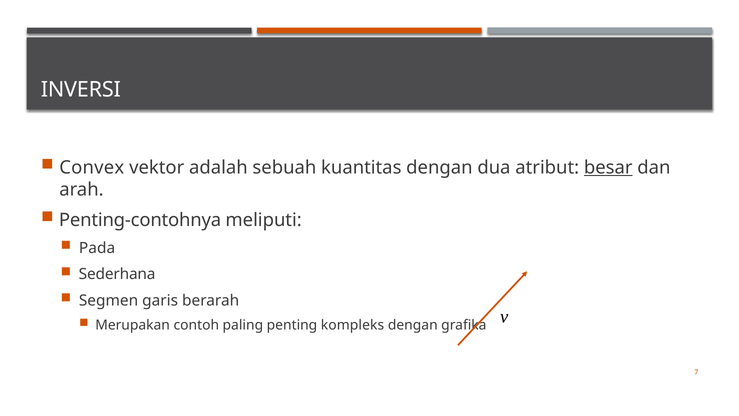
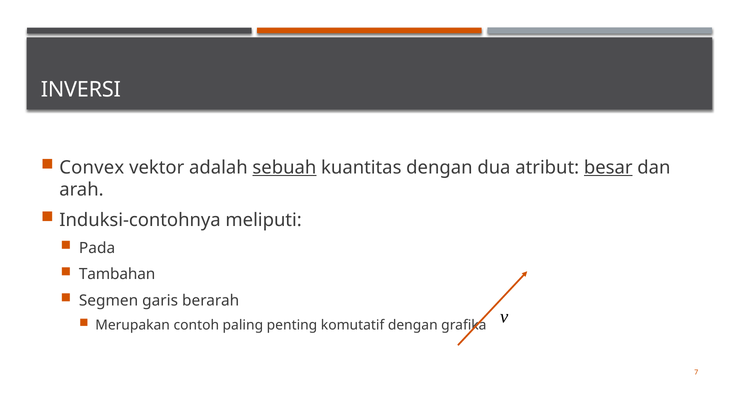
sebuah underline: none -> present
Penting-contohnya: Penting-contohnya -> Induksi-contohnya
Sederhana: Sederhana -> Tambahan
kompleks: kompleks -> komutatif
